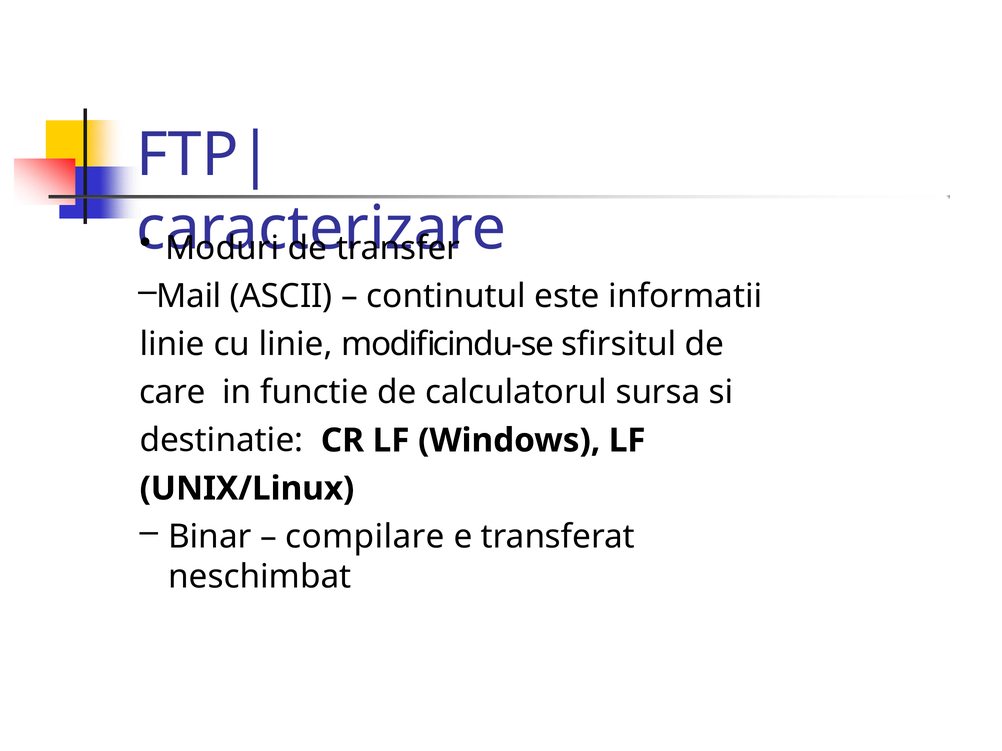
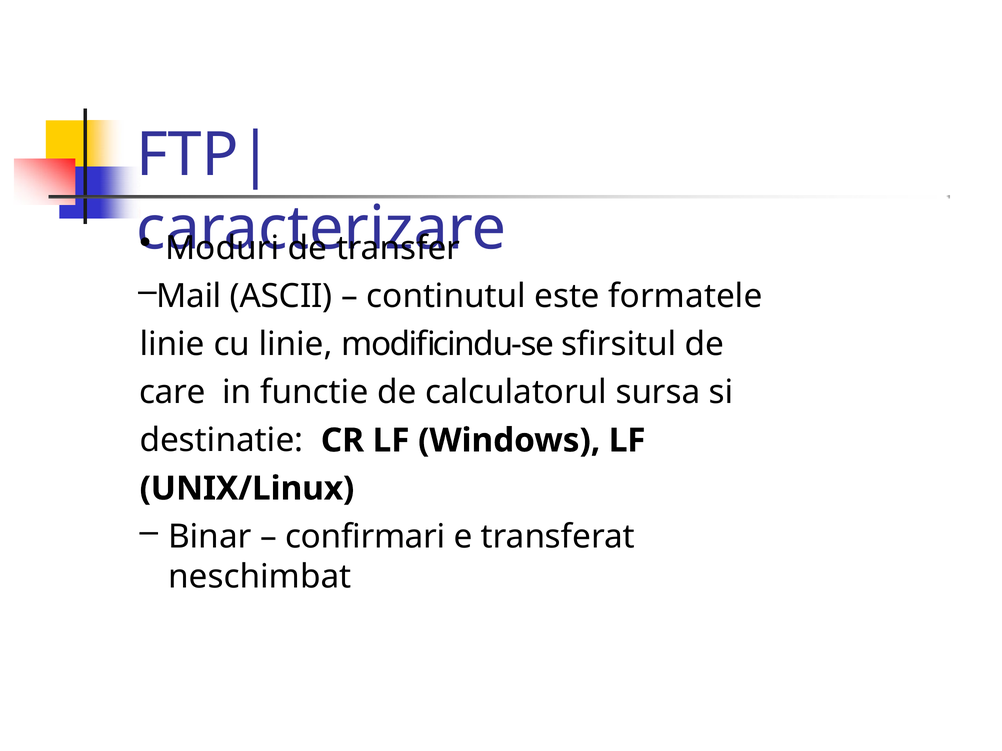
informatii: informatii -> formatele
compilare: compilare -> confirmari
